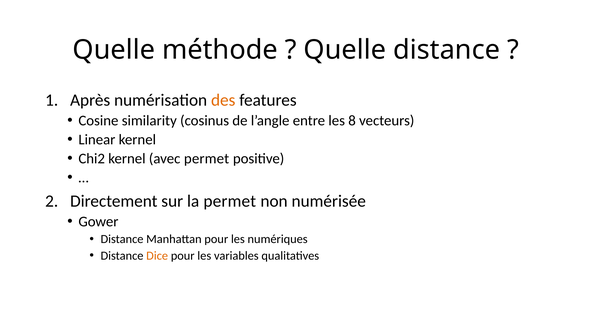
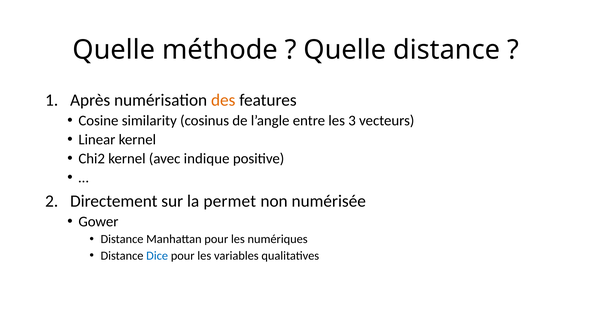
8: 8 -> 3
avec permet: permet -> indique
Dice colour: orange -> blue
